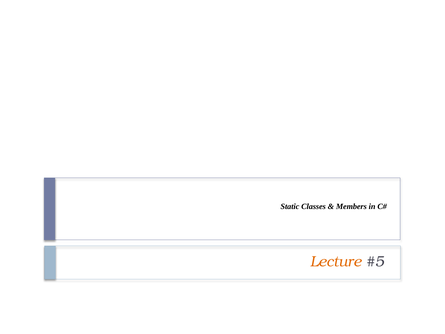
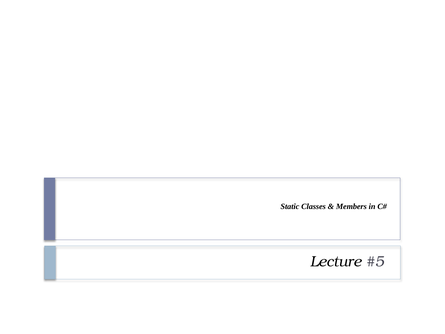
Lecture colour: orange -> black
